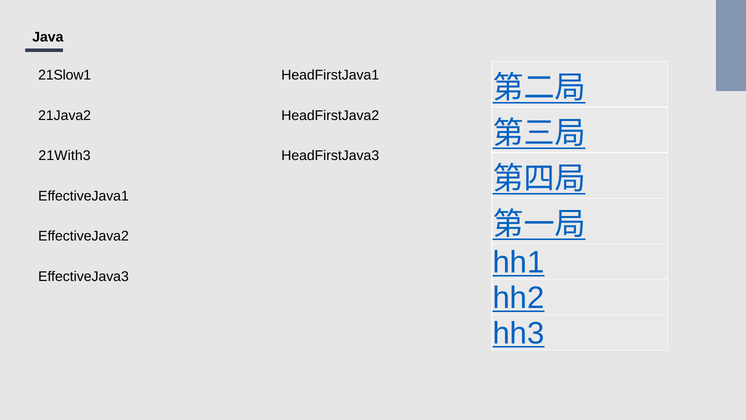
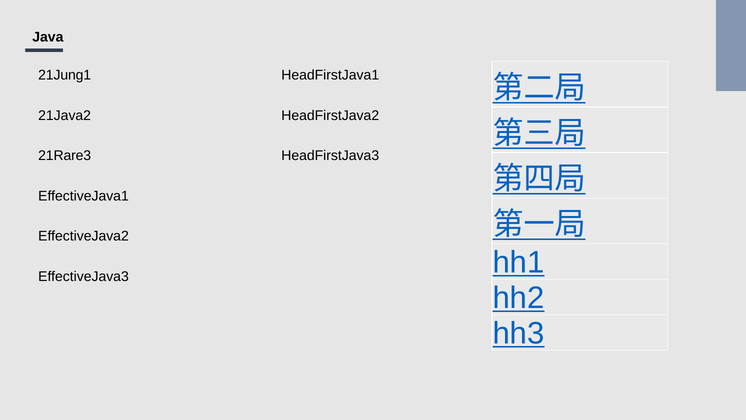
21Slow1: 21Slow1 -> 21Jung1
21With3: 21With3 -> 21Rare3
